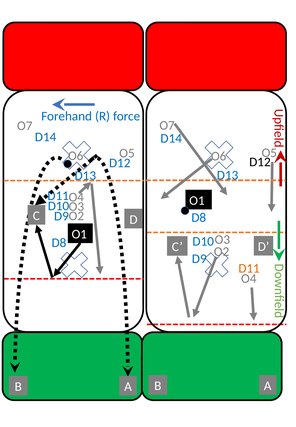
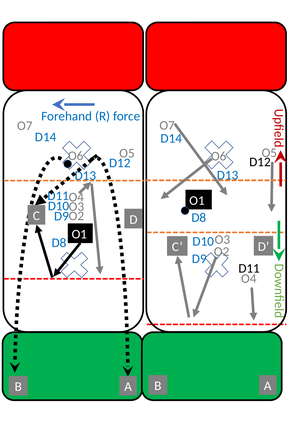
D11 at (249, 269) colour: orange -> black
